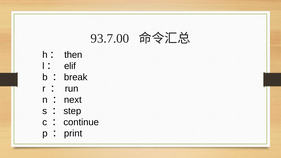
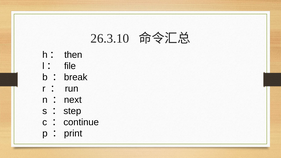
93.7.00: 93.7.00 -> 26.3.10
elif: elif -> file
